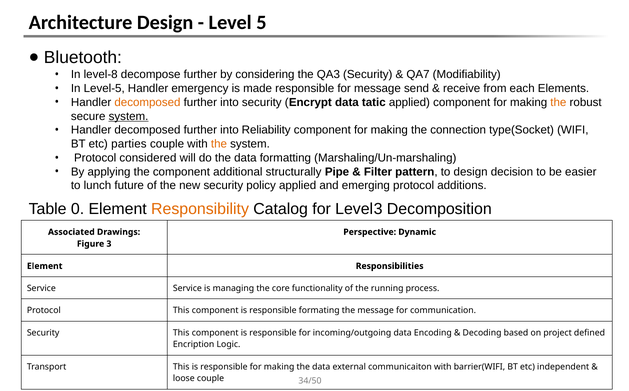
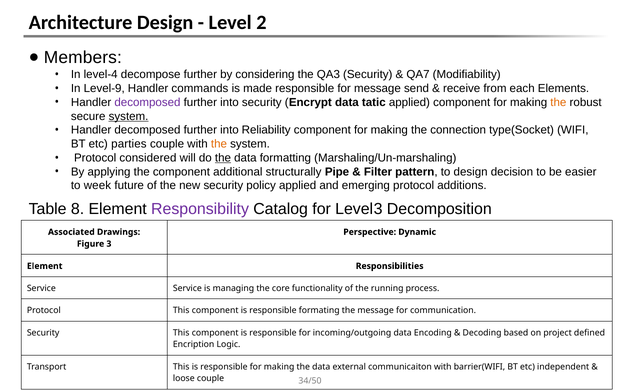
5: 5 -> 2
Bluetooth: Bluetooth -> Members
level-8: level-8 -> level-4
Level-5: Level-5 -> Level-9
emergency: emergency -> commands
decomposed at (147, 102) colour: orange -> purple
the at (223, 158) underline: none -> present
lunch: lunch -> week
0: 0 -> 8
Responsibility colour: orange -> purple
